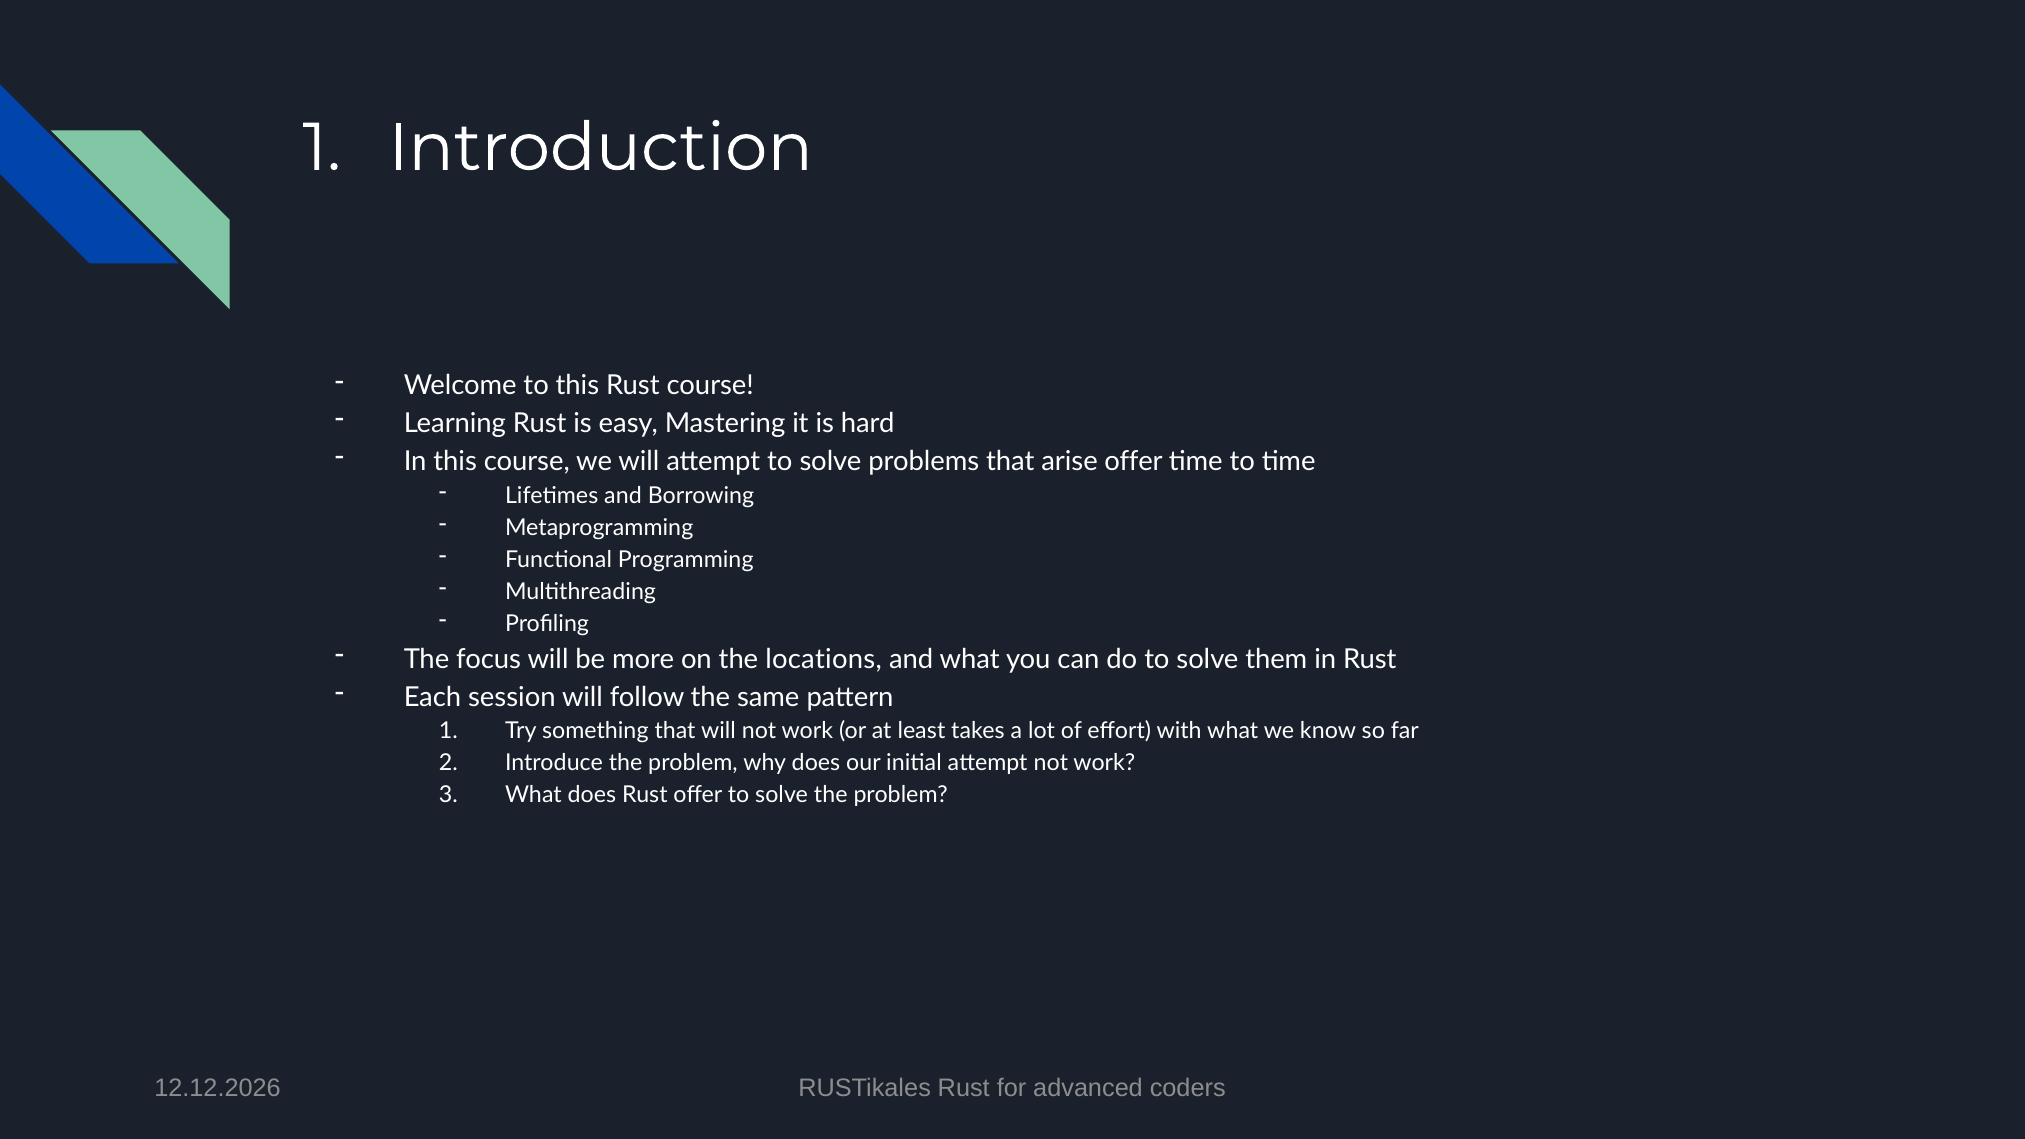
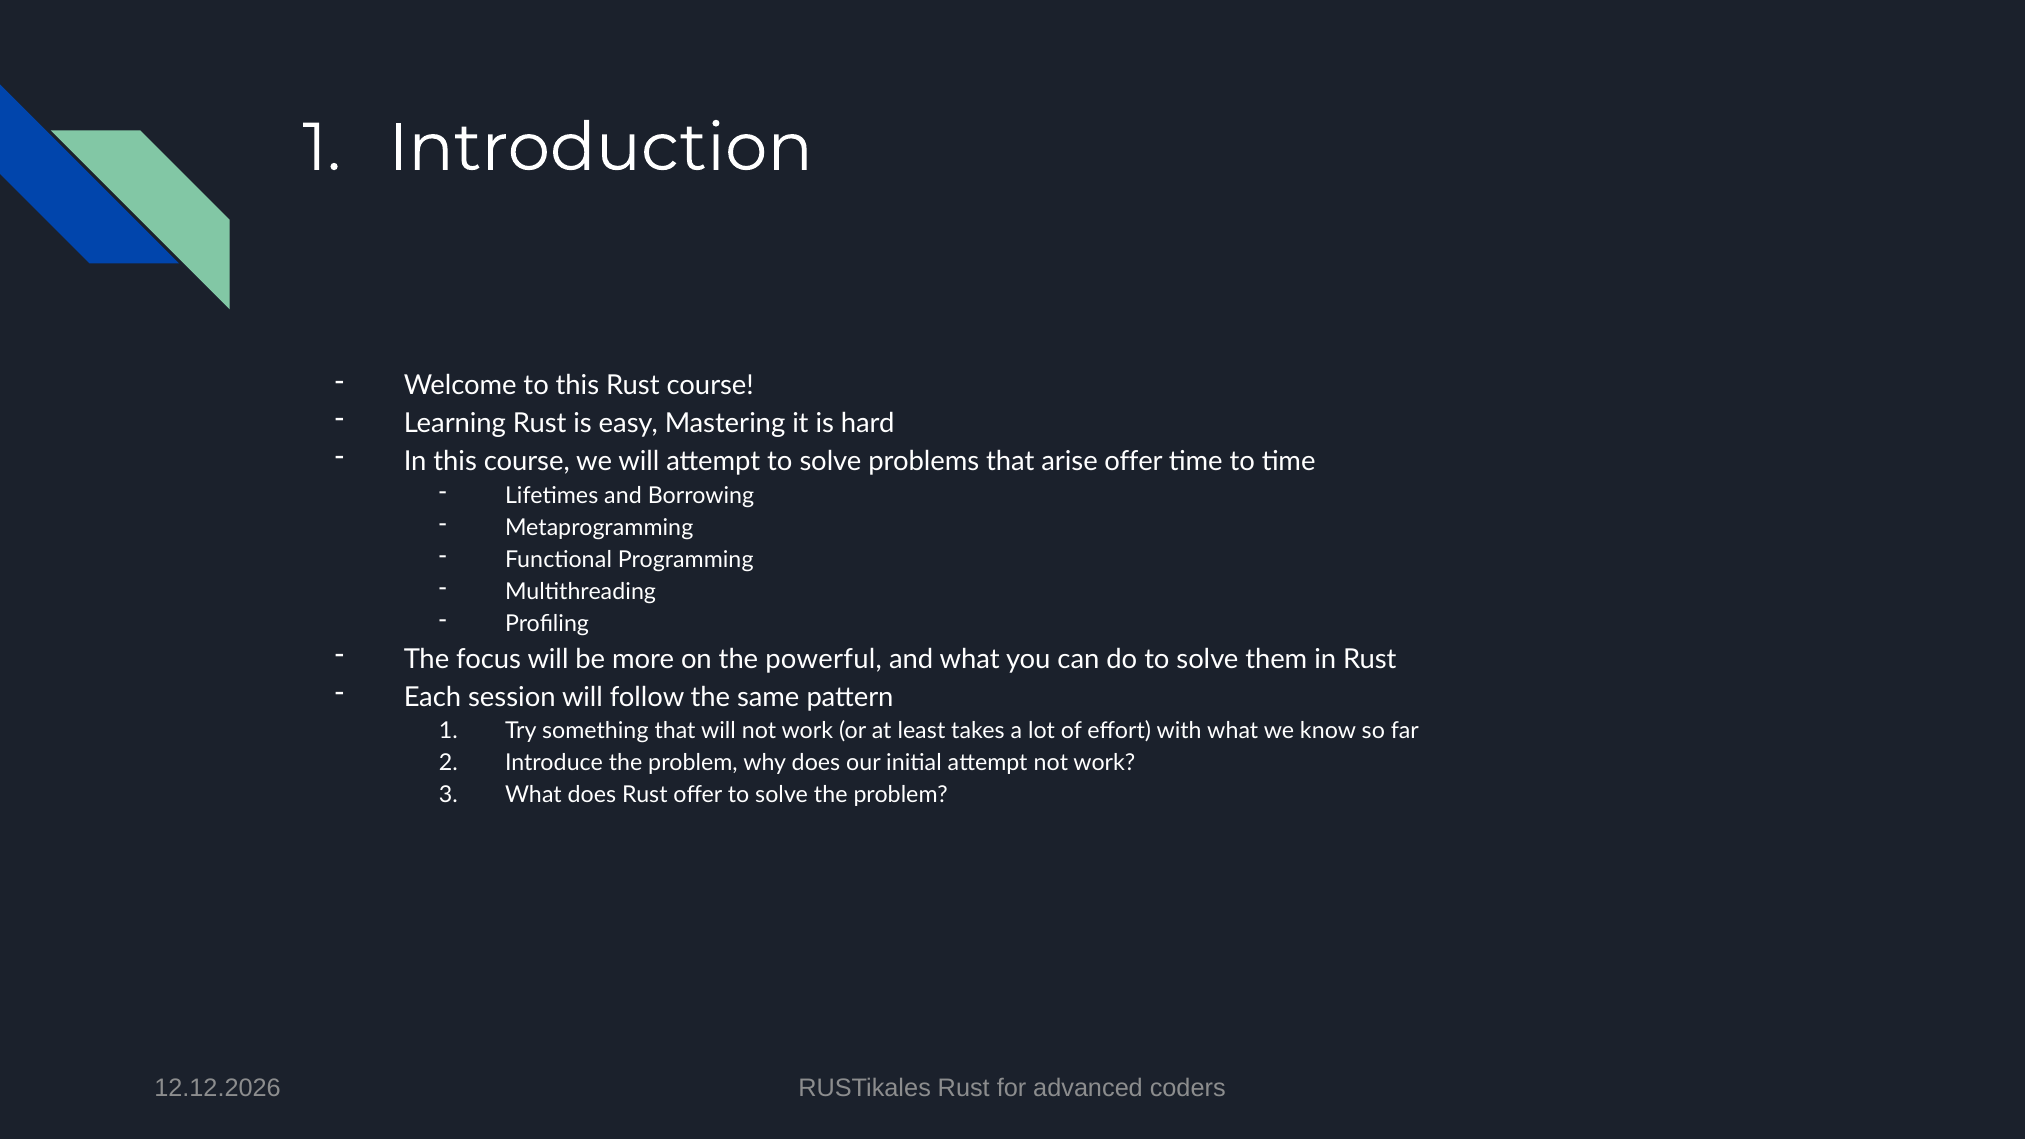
locations: locations -> powerful
